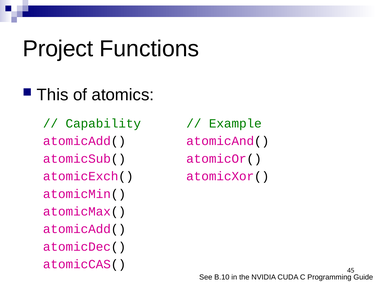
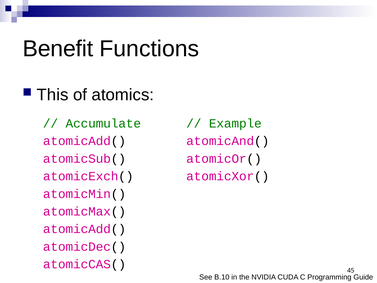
Project: Project -> Benefit
Capability: Capability -> Accumulate
